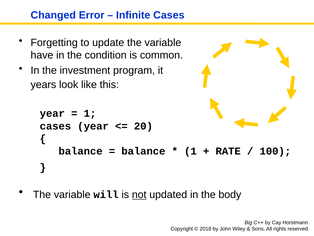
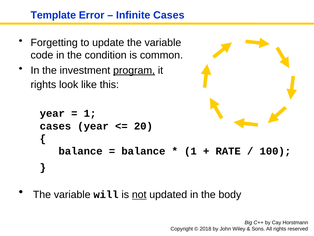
Changed: Changed -> Template
have: have -> code
program underline: none -> present
years at (43, 84): years -> rights
